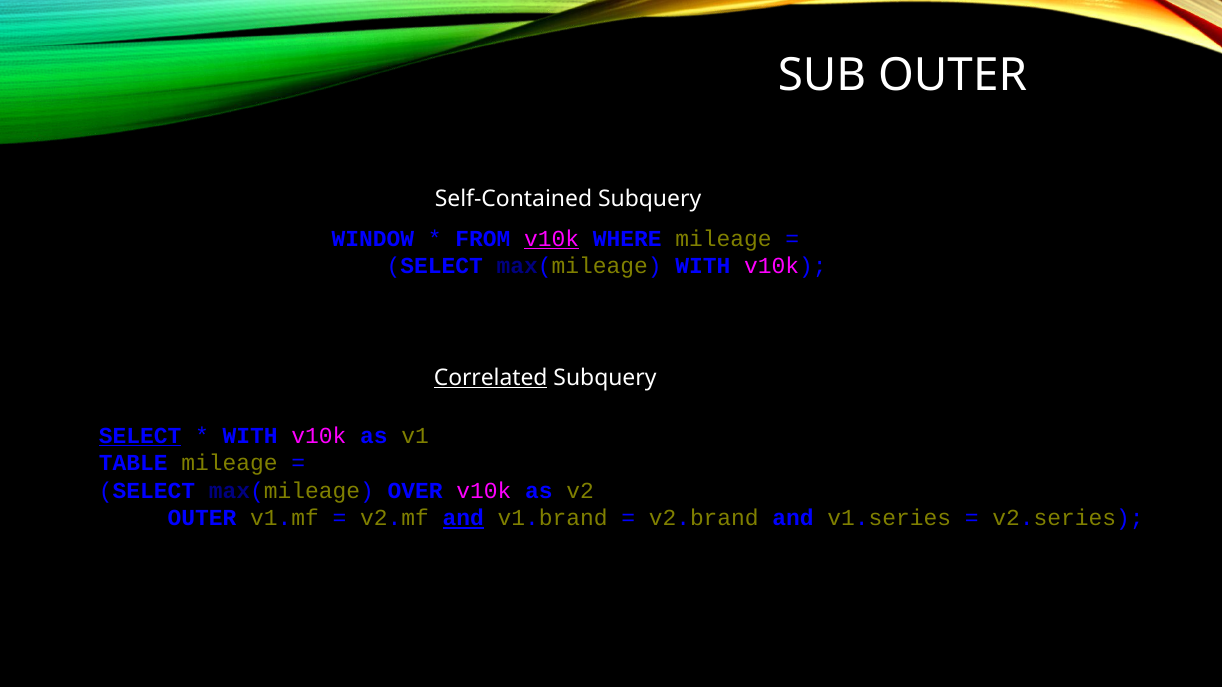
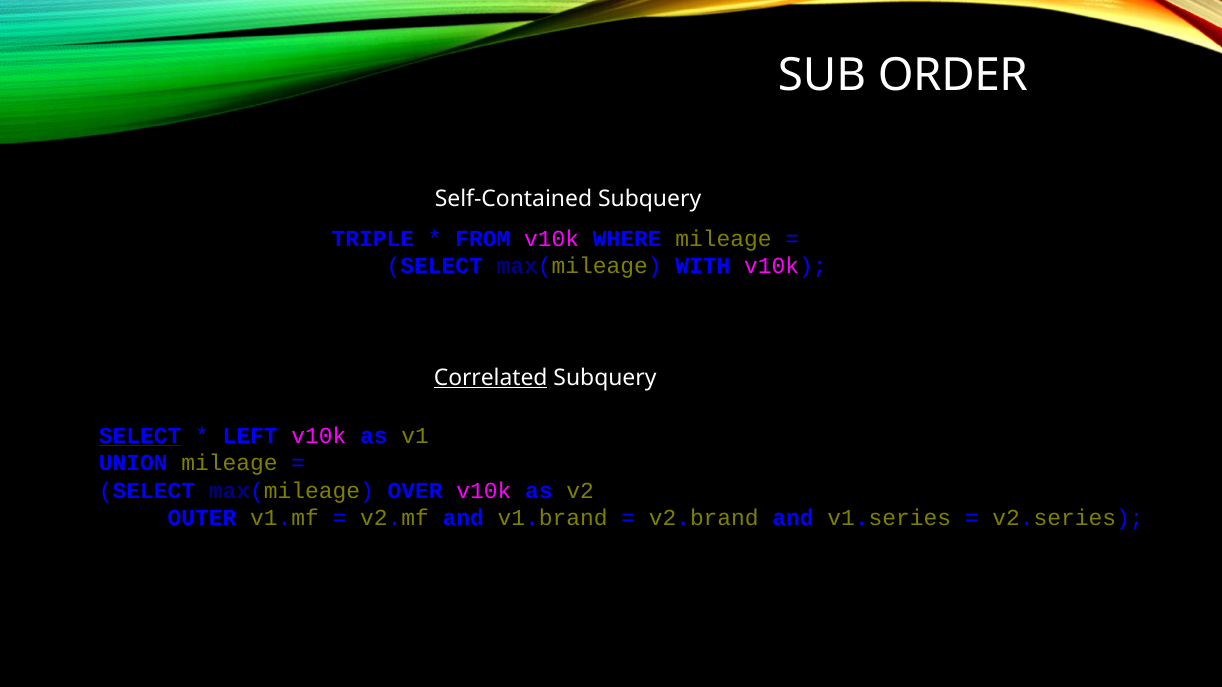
SUB OUTER: OUTER -> ORDER
WINDOW: WINDOW -> TRIPLE
v10k at (552, 239) underline: present -> none
WITH at (250, 436): WITH -> LEFT
TABLE: TABLE -> UNION
and at (463, 518) underline: present -> none
